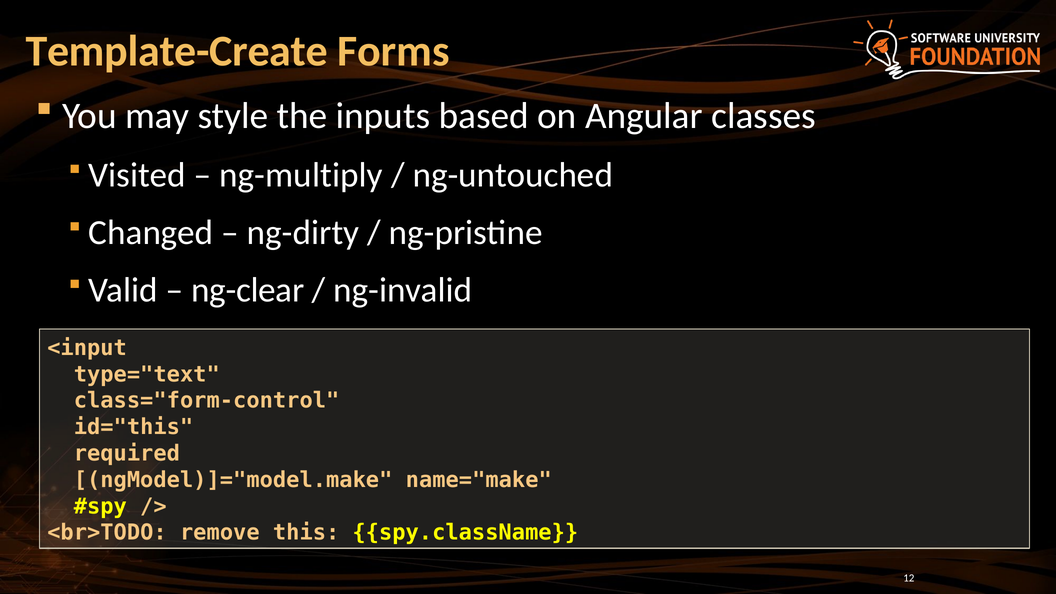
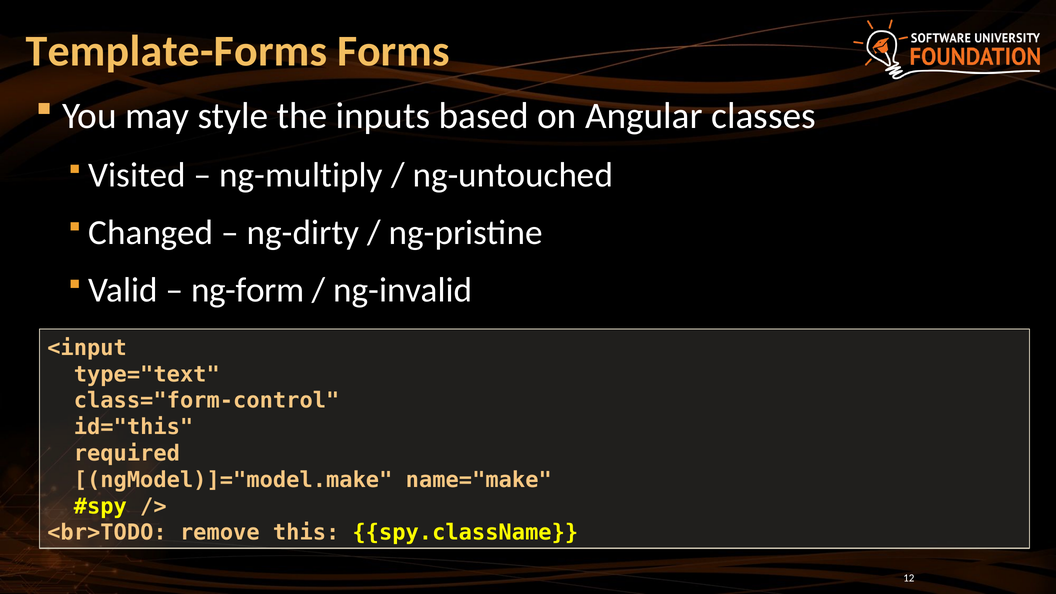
Template-Create: Template-Create -> Template-Forms
ng-clear: ng-clear -> ng-form
